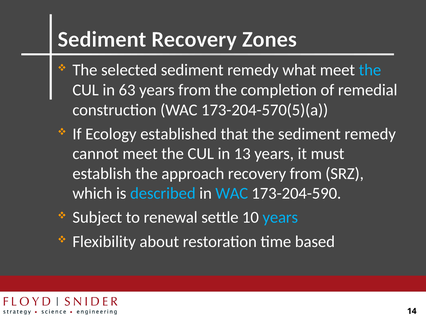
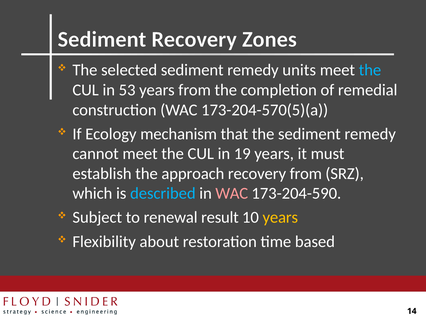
what: what -> units
63: 63 -> 53
established: established -> mechanism
13: 13 -> 19
WAC at (232, 193) colour: light blue -> pink
settle: settle -> result
years at (280, 217) colour: light blue -> yellow
